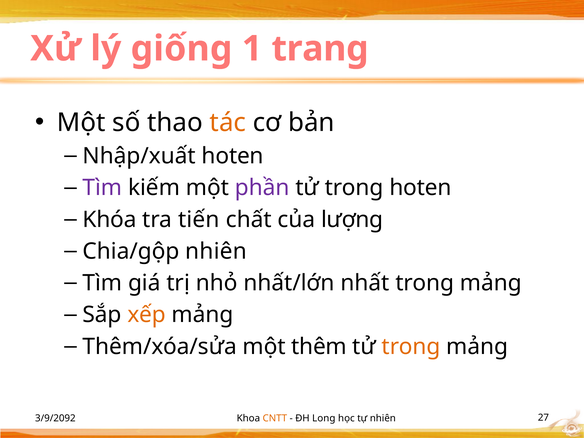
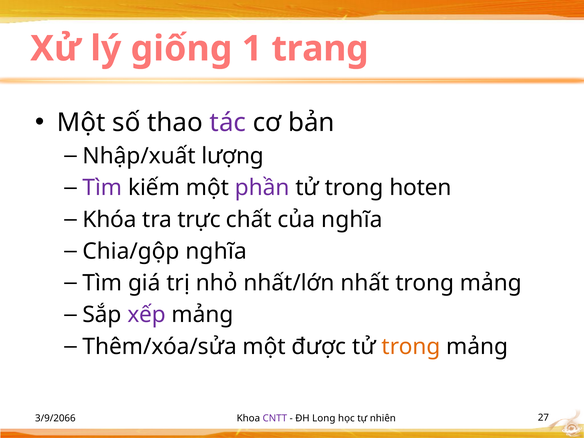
tác colour: orange -> purple
Nhập/xuất hoten: hoten -> lượng
tiến: tiến -> trực
của lượng: lượng -> nghĩa
Chia/gộp nhiên: nhiên -> nghĩa
xếp colour: orange -> purple
thêm: thêm -> được
3/9/2092: 3/9/2092 -> 3/9/2066
CNTT colour: orange -> purple
